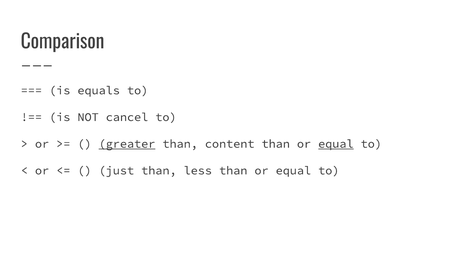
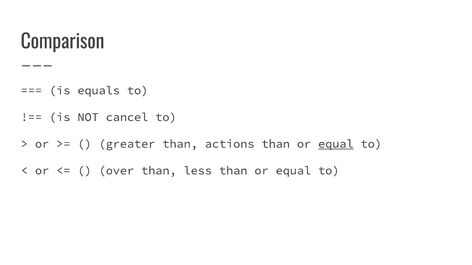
greater underline: present -> none
content: content -> actions
just: just -> over
